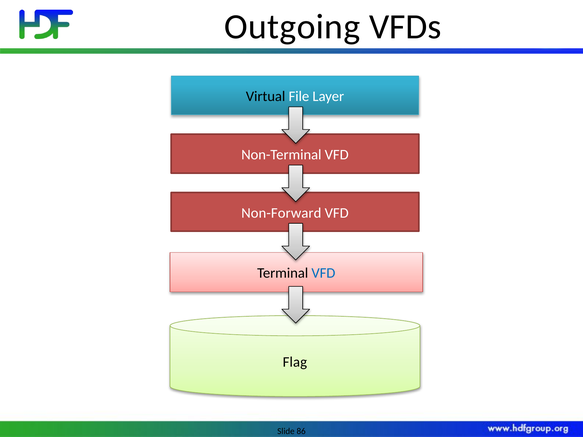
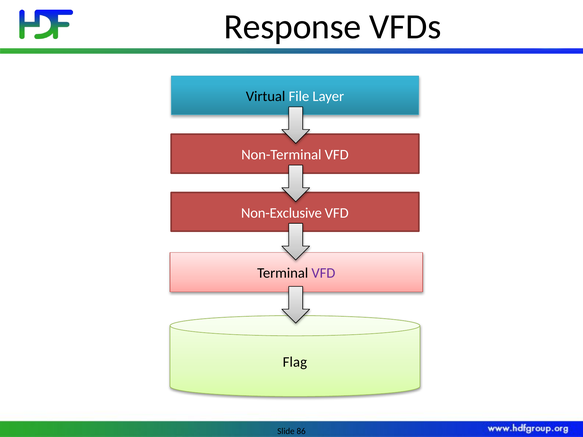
Outgoing: Outgoing -> Response
Non-Forward: Non-Forward -> Non-Exclusive
VFD at (323, 273) colour: blue -> purple
